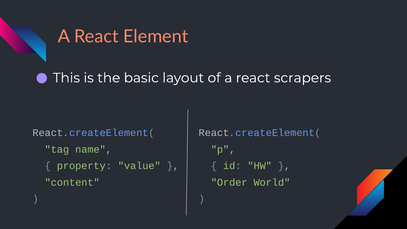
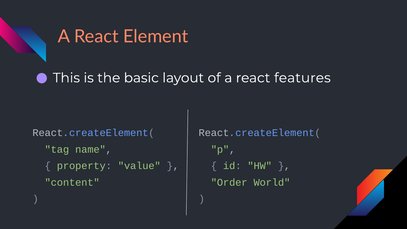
scrapers: scrapers -> features
